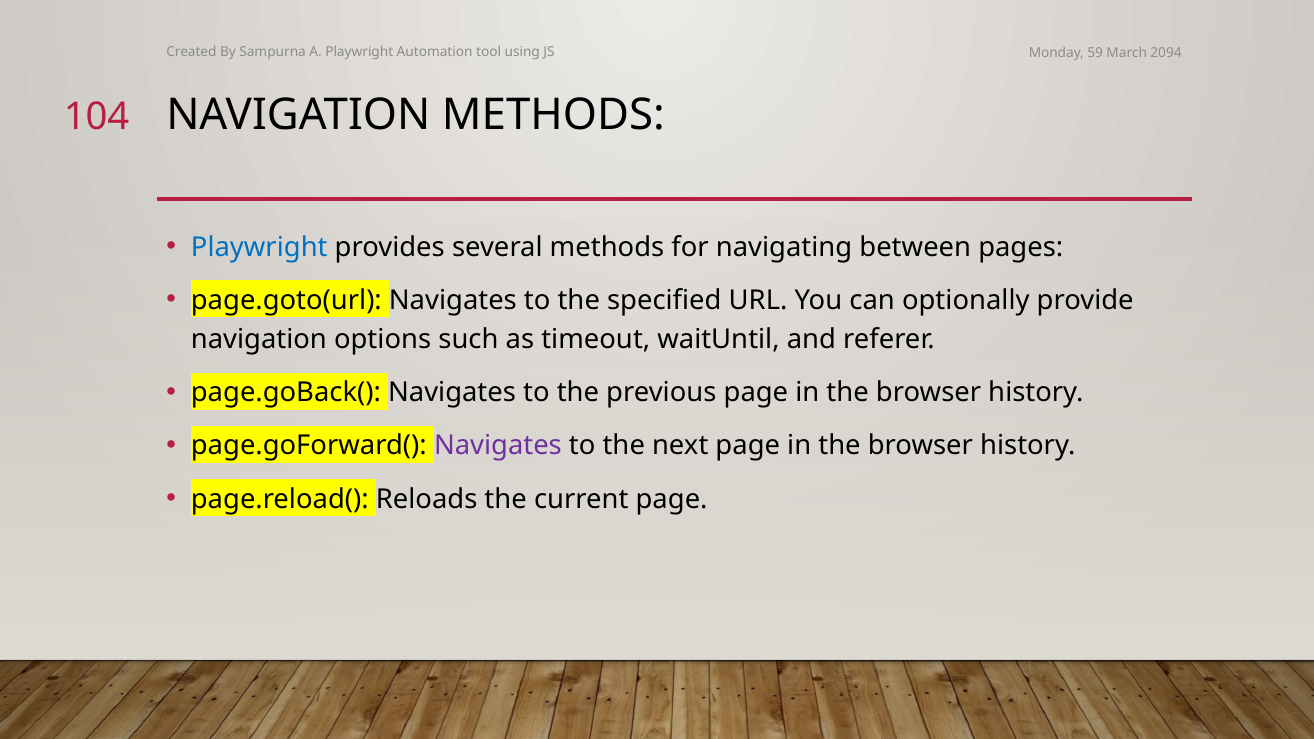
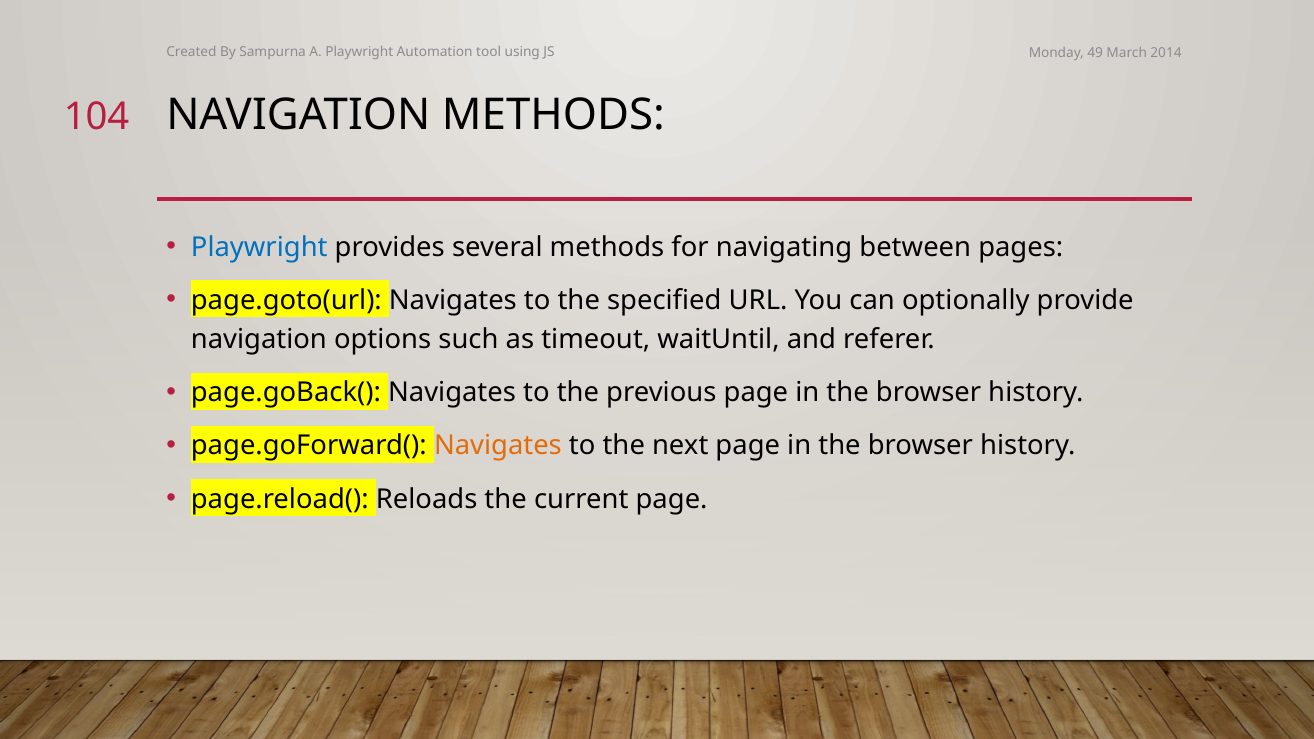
59: 59 -> 49
2094: 2094 -> 2014
Navigates at (498, 446) colour: purple -> orange
